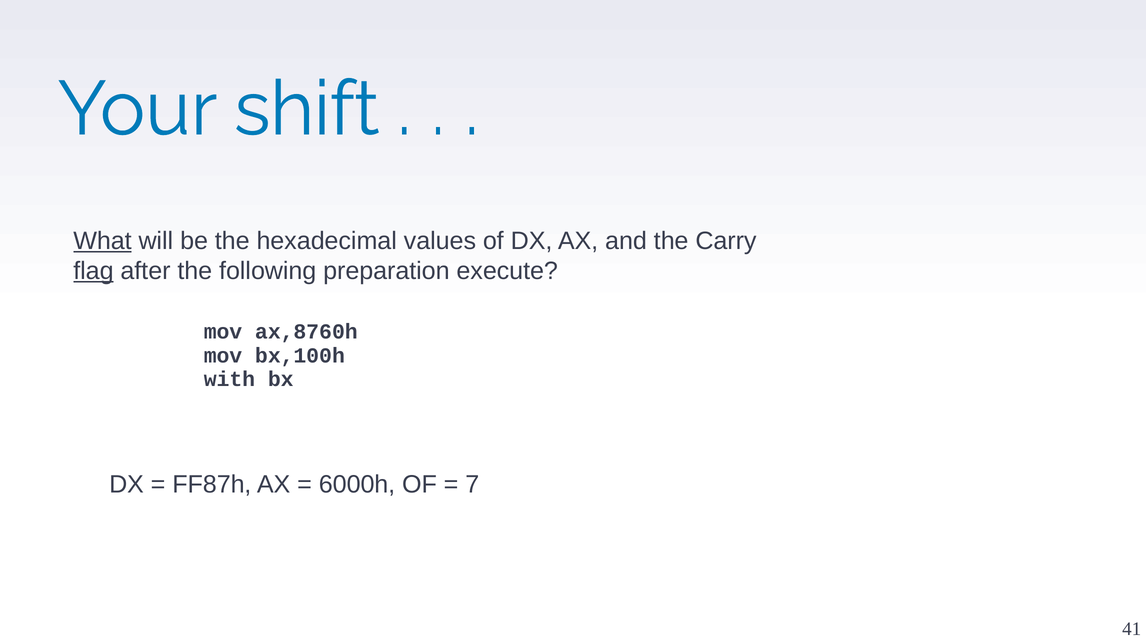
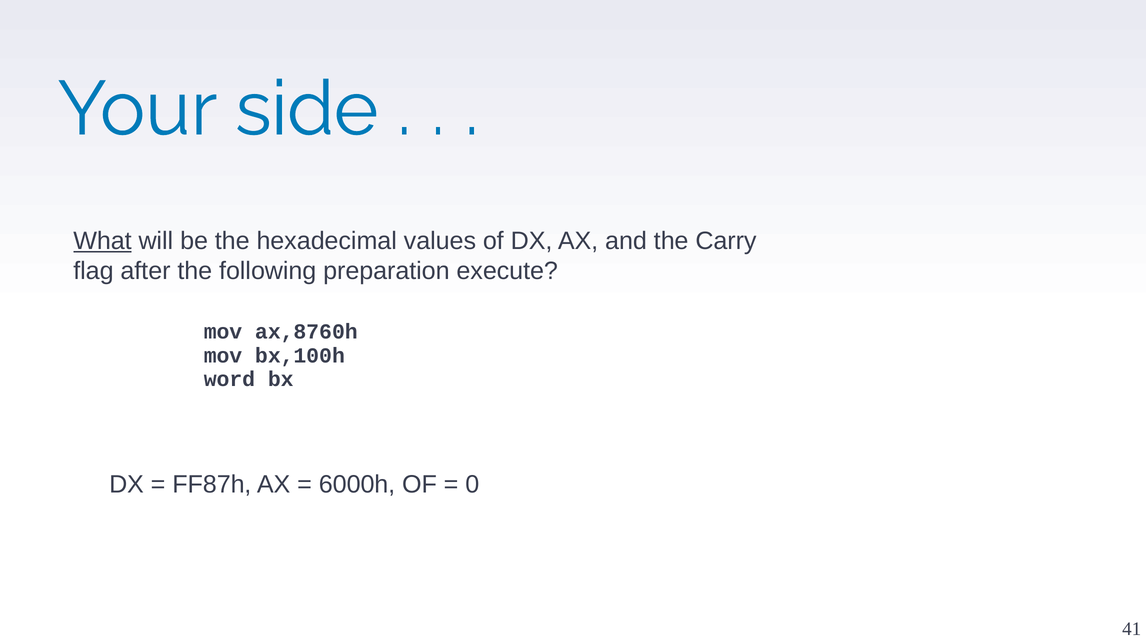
shift: shift -> side
flag underline: present -> none
with: with -> word
7: 7 -> 0
